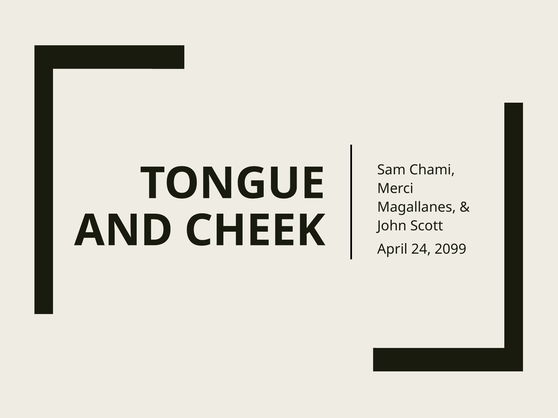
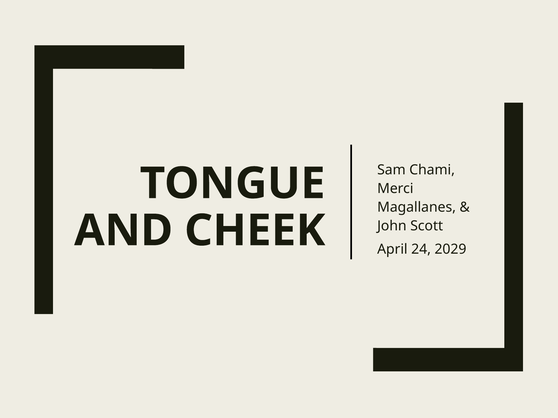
2099: 2099 -> 2029
